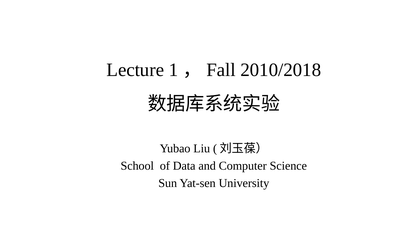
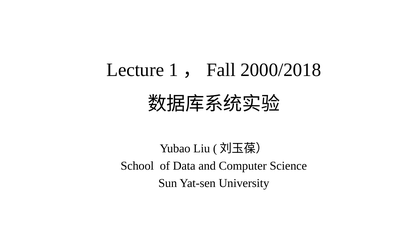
2010/2018: 2010/2018 -> 2000/2018
